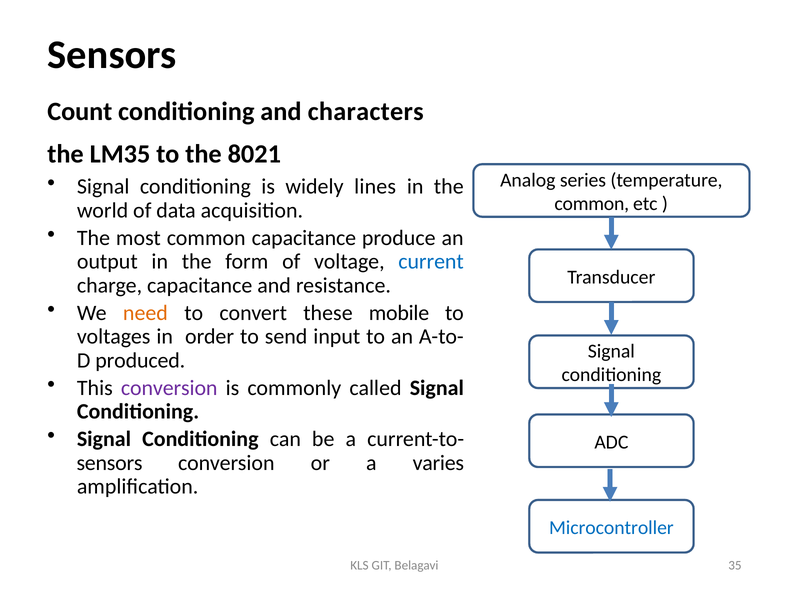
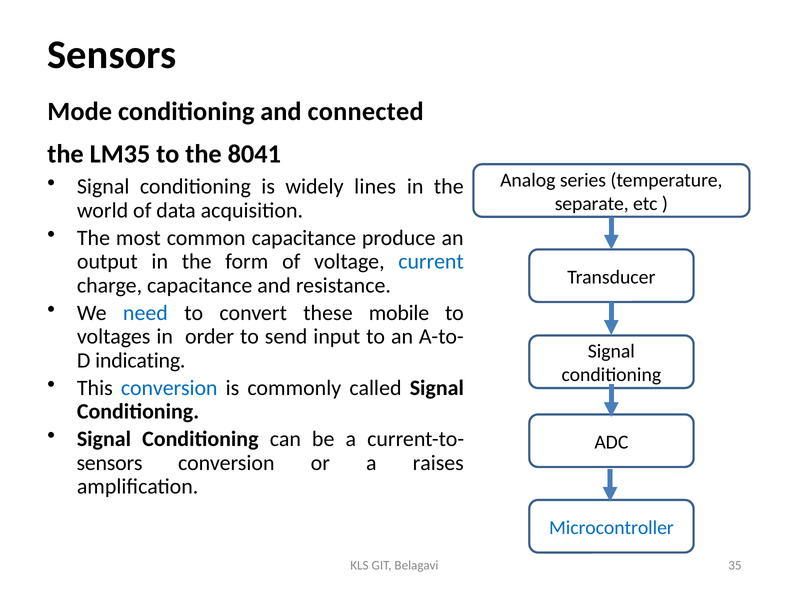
Count: Count -> Mode
characters: characters -> connected
8021: 8021 -> 8041
common at (592, 204): common -> separate
need colour: orange -> blue
produced: produced -> indicating
conversion at (169, 388) colour: purple -> blue
varies: varies -> raises
